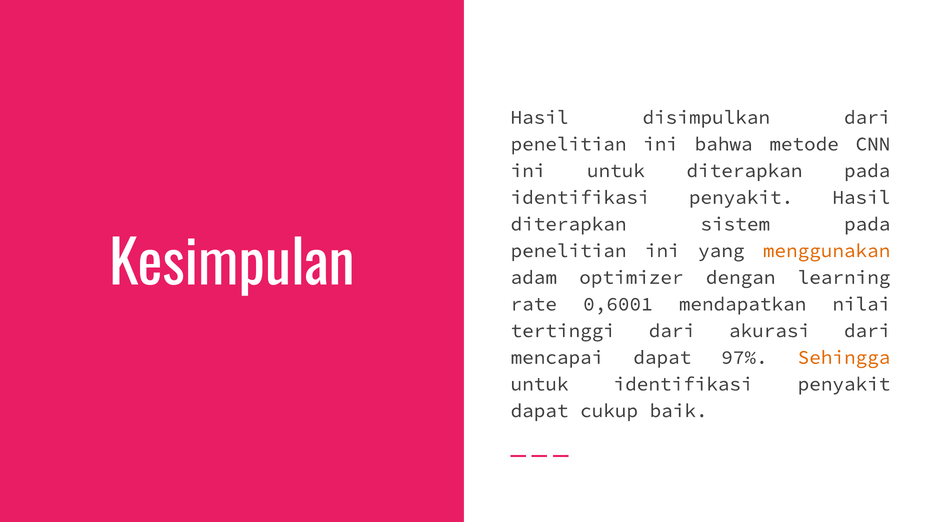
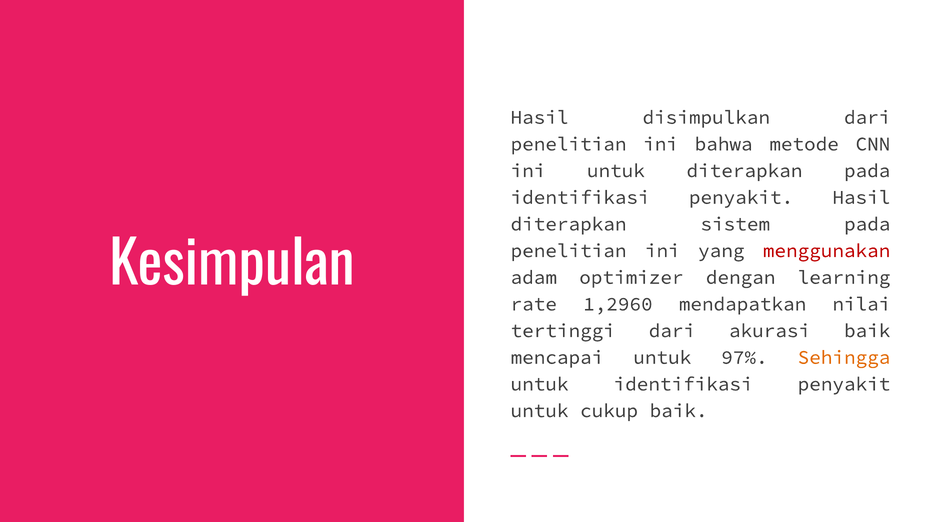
menggunakan colour: orange -> red
0,6001: 0,6001 -> 1,2960
akurasi dari: dari -> baik
mencapai dapat: dapat -> untuk
dapat at (540, 411): dapat -> untuk
